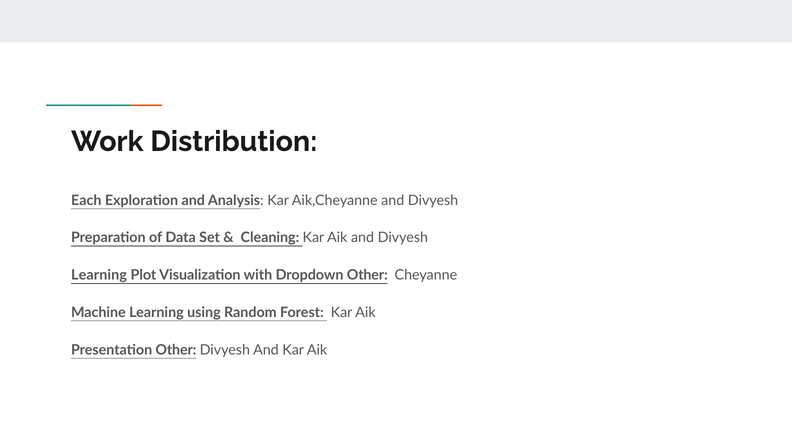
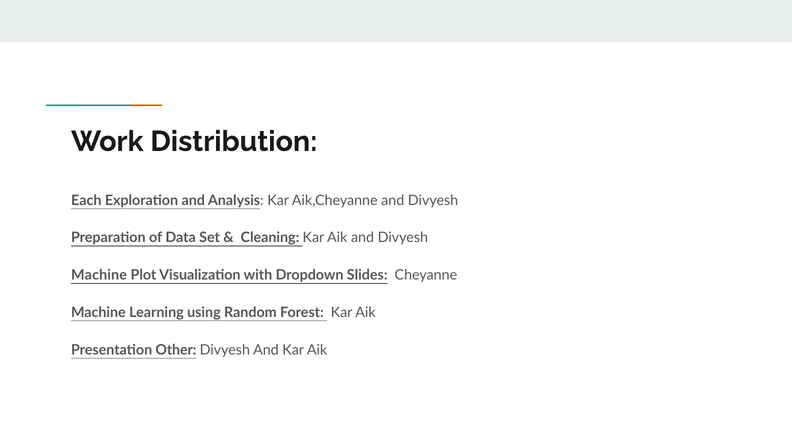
Learning at (99, 275): Learning -> Machine
Dropdown Other: Other -> Slides
